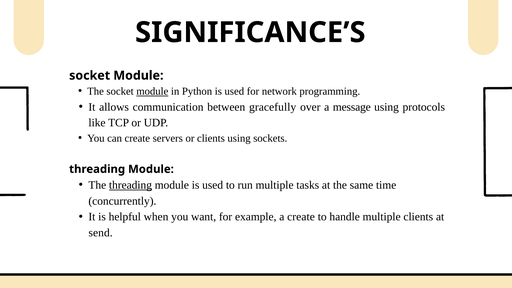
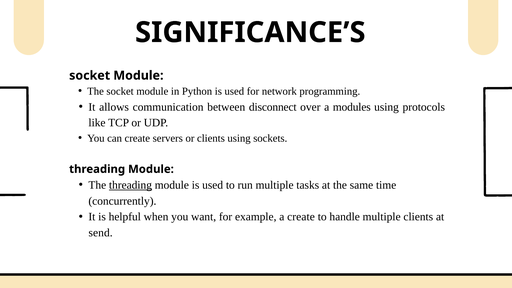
module at (152, 91) underline: present -> none
gracefully: gracefully -> disconnect
message: message -> modules
